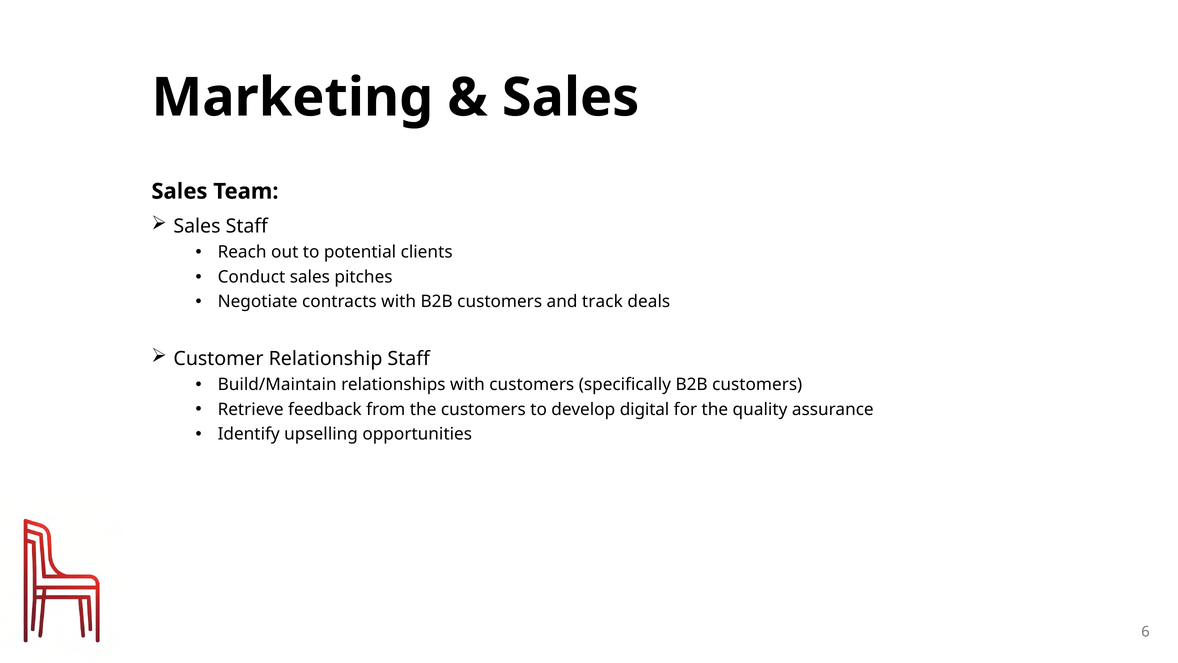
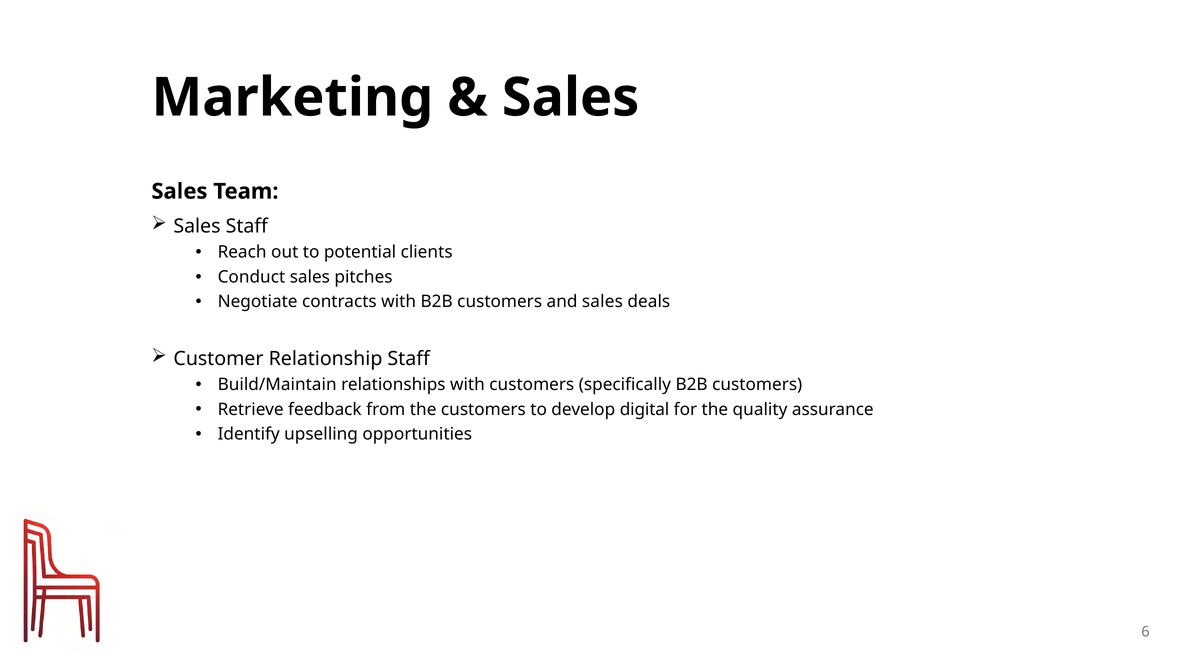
and track: track -> sales
